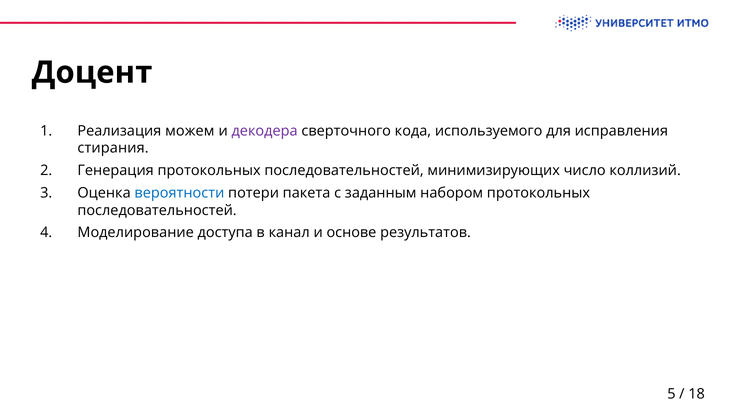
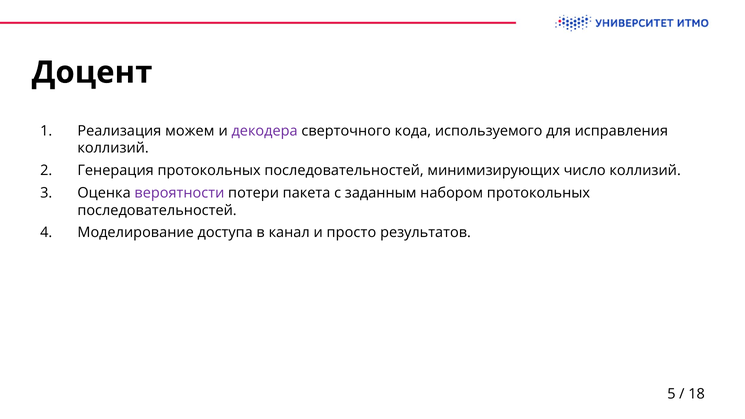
стирания at (113, 148): стирания -> коллизий
вероятности colour: blue -> purple
основе: основе -> просто
